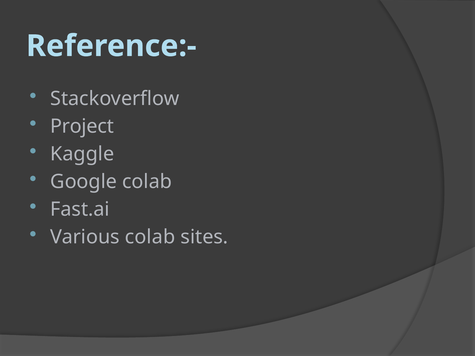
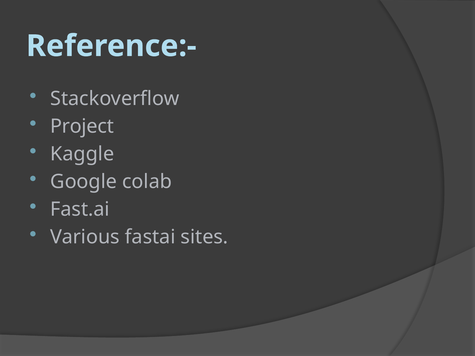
Various colab: colab -> fastai
